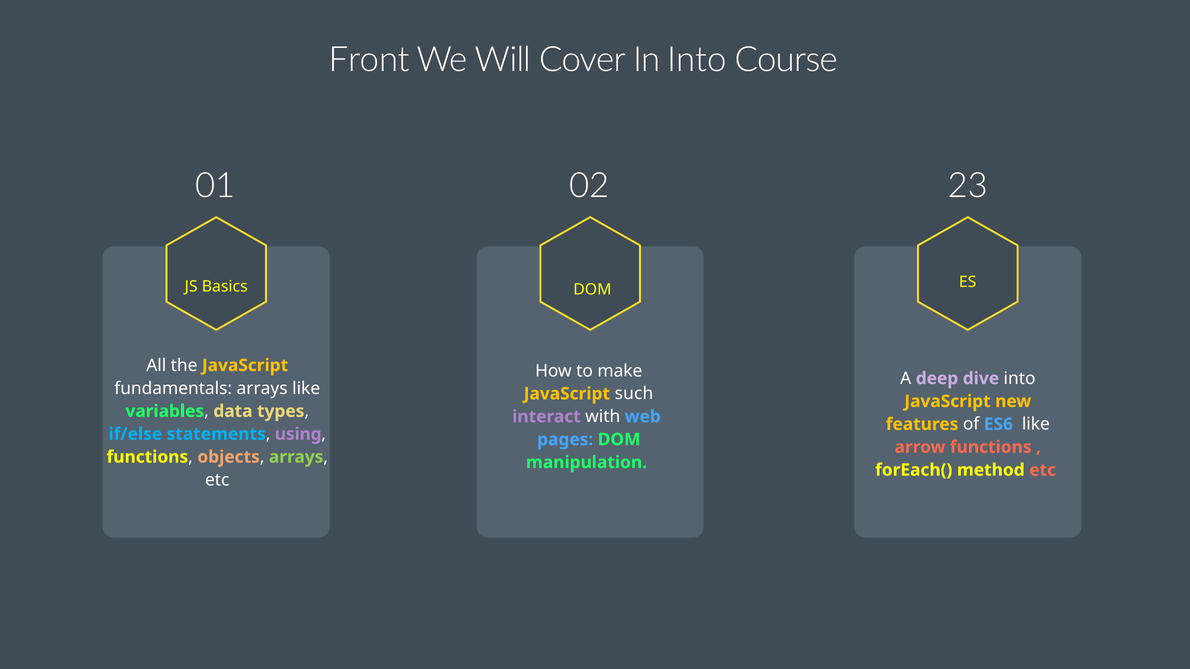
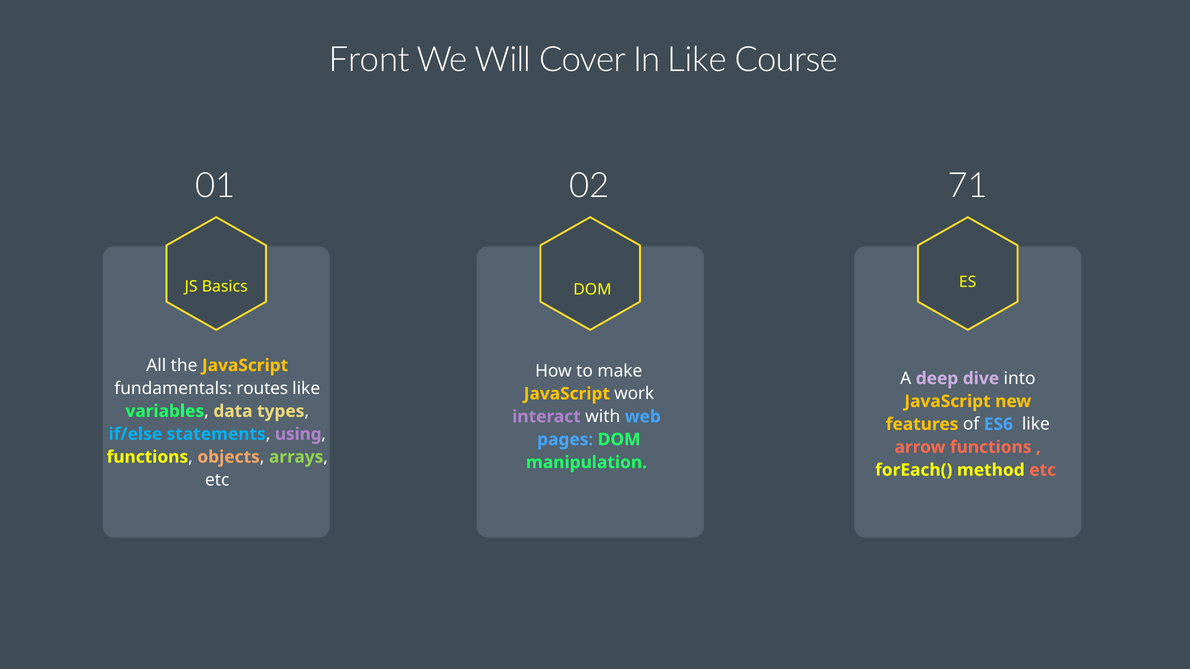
In Into: Into -> Like
23: 23 -> 71
fundamentals arrays: arrays -> routes
such: such -> work
